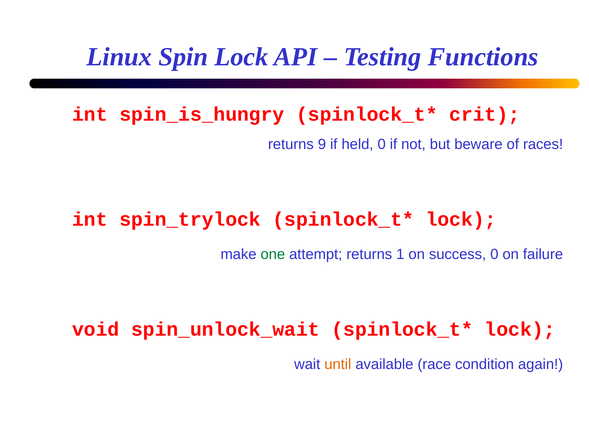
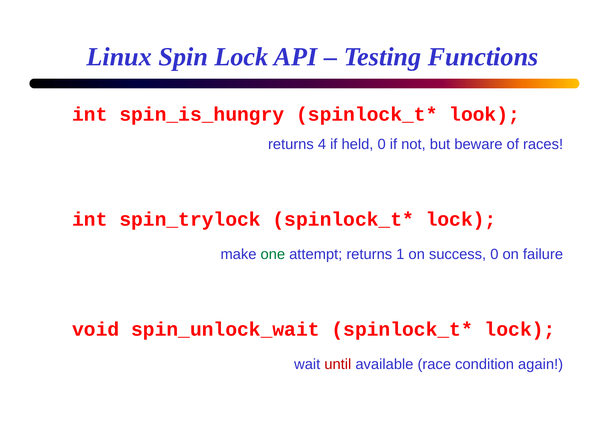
crit: crit -> look
9: 9 -> 4
until colour: orange -> red
